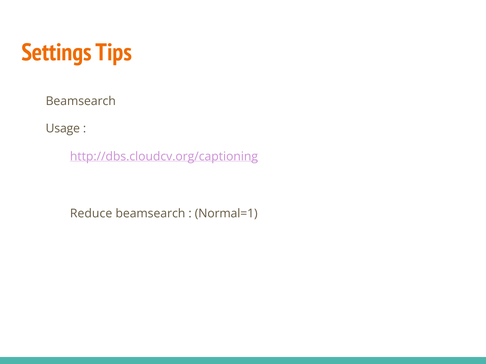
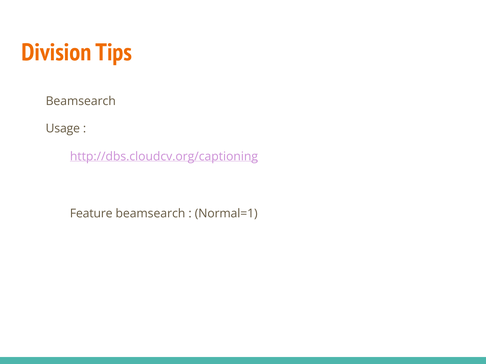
Settings: Settings -> Division
Reduce: Reduce -> Feature
